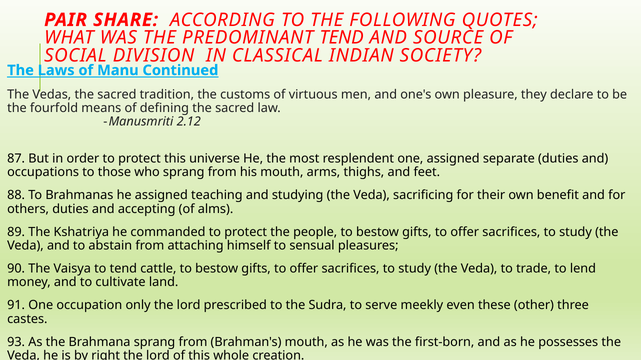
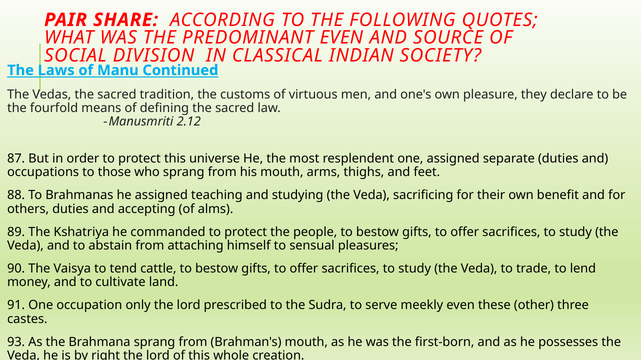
PREDOMINANT TEND: TEND -> EVEN
